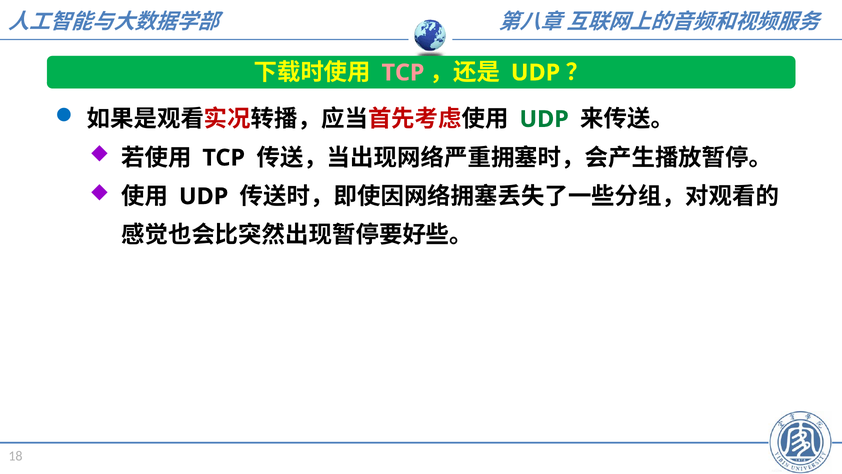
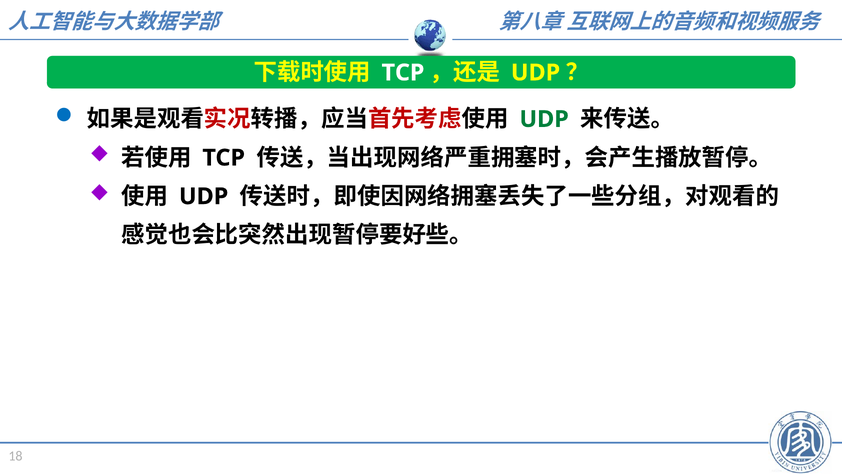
TCP at (403, 73) colour: pink -> white
